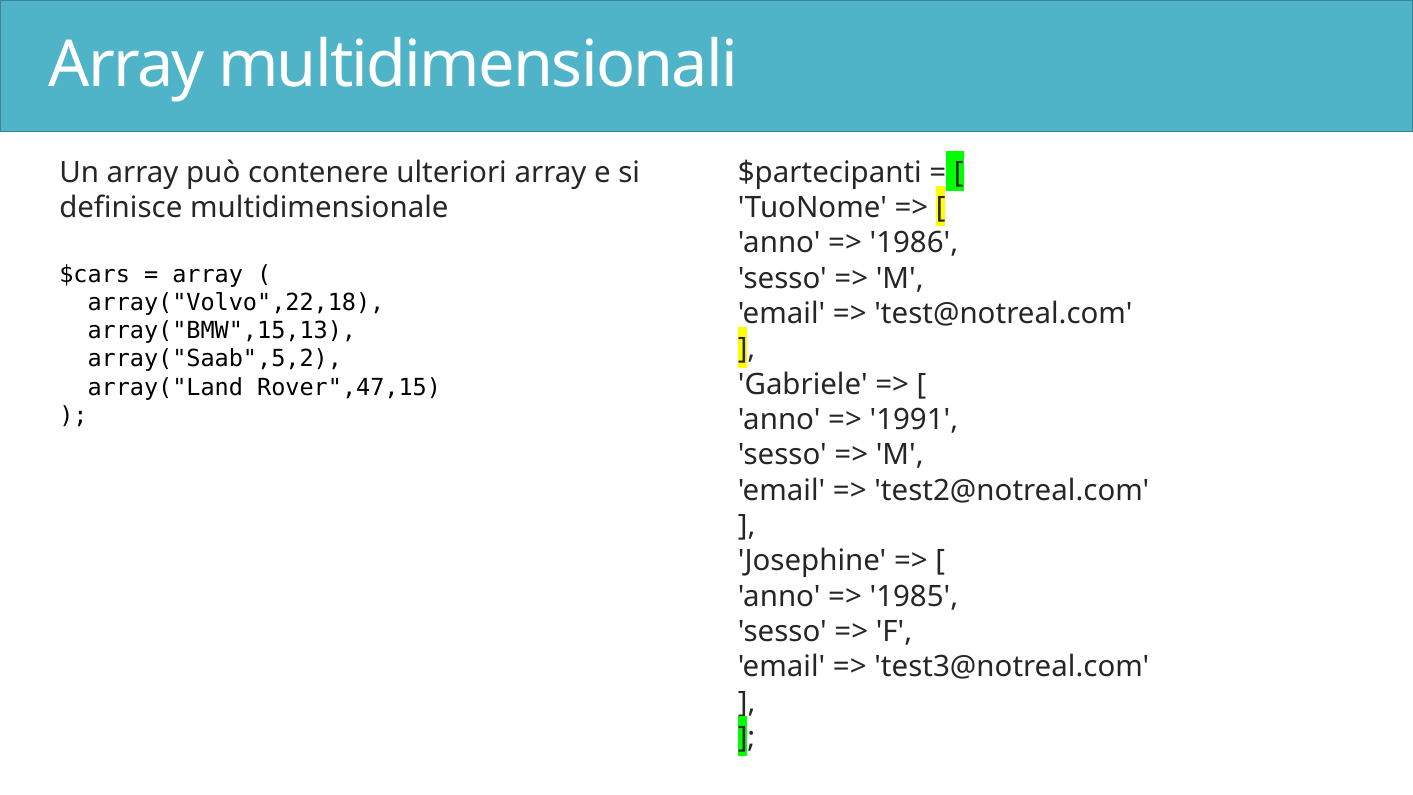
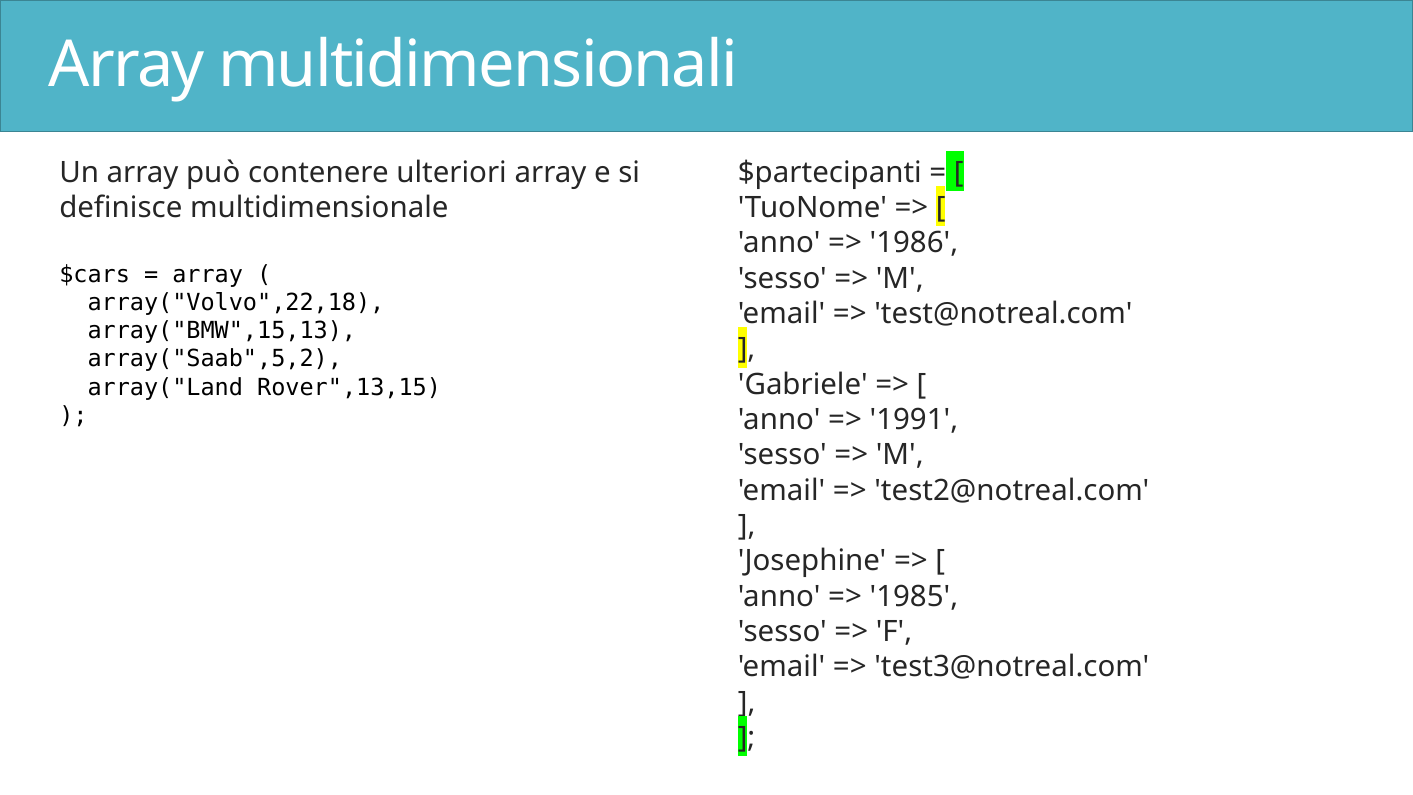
Rover",47,15: Rover",47,15 -> Rover",13,15
